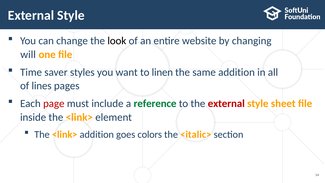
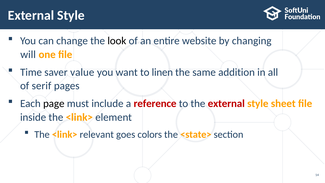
styles: styles -> value
lines: lines -> serif
page colour: red -> black
reference colour: green -> red
<link> addition: addition -> relevant
<italic>: <italic> -> <state>
